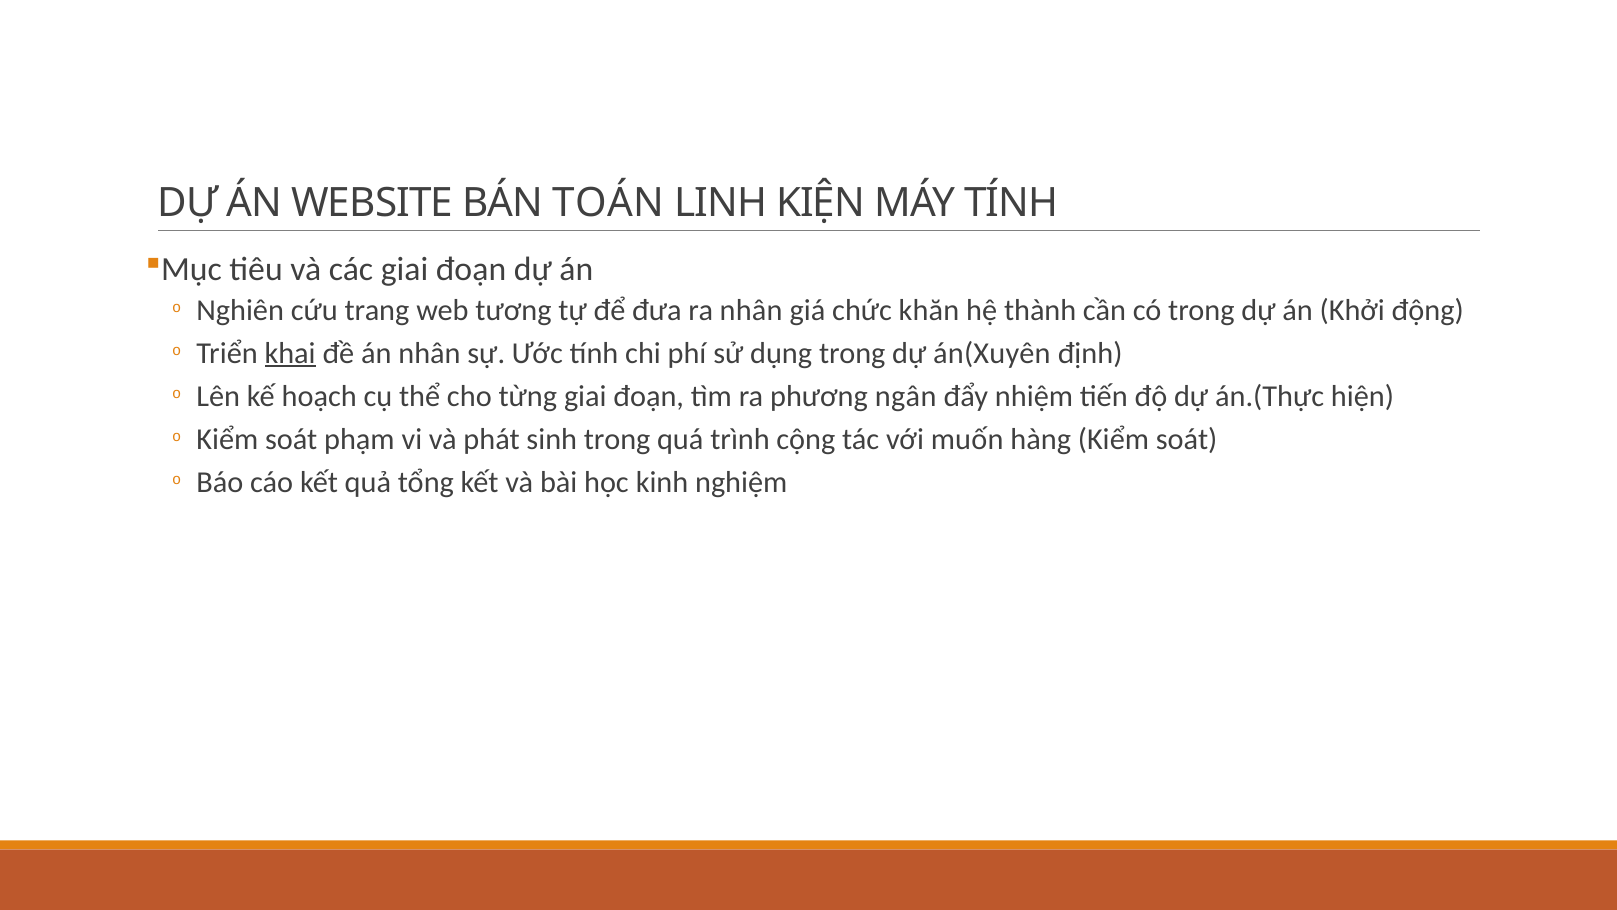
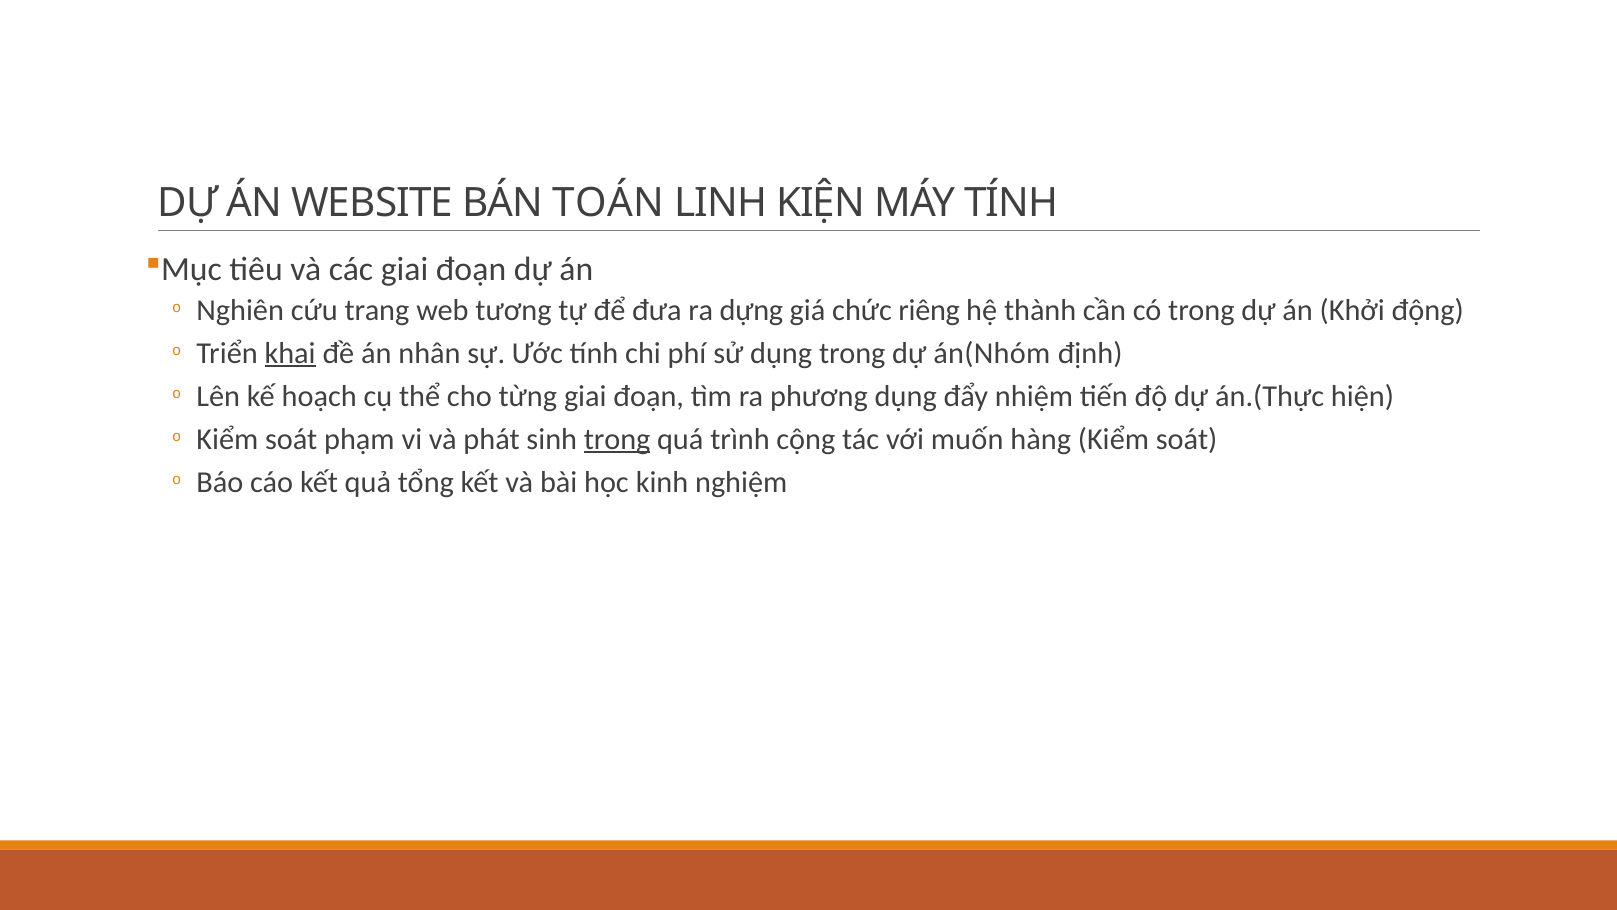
ra nhân: nhân -> dựng
khăn: khăn -> riêng
án(Xuyên: án(Xuyên -> án(Nhóm
phương ngân: ngân -> dụng
trong at (617, 439) underline: none -> present
